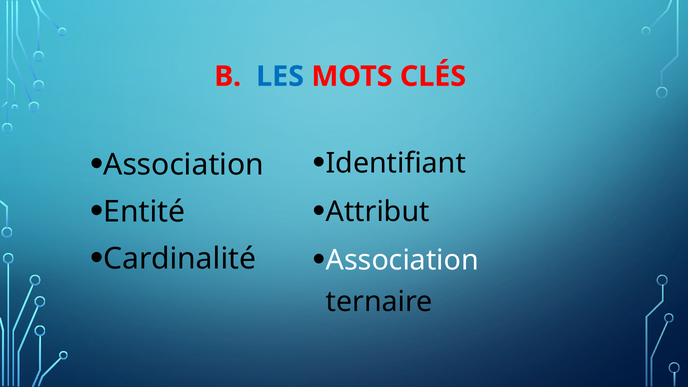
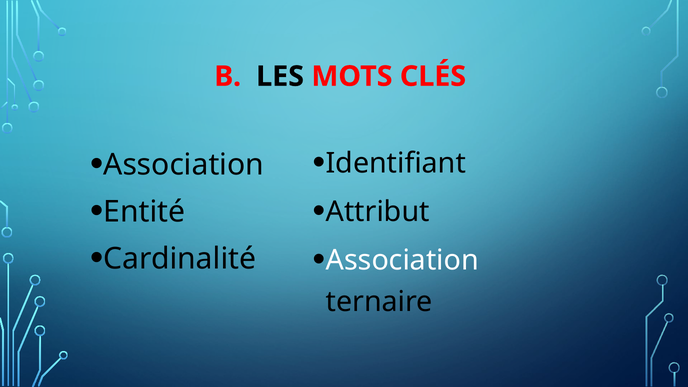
LES colour: blue -> black
